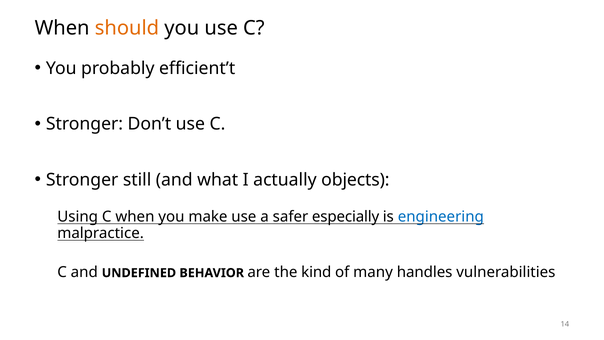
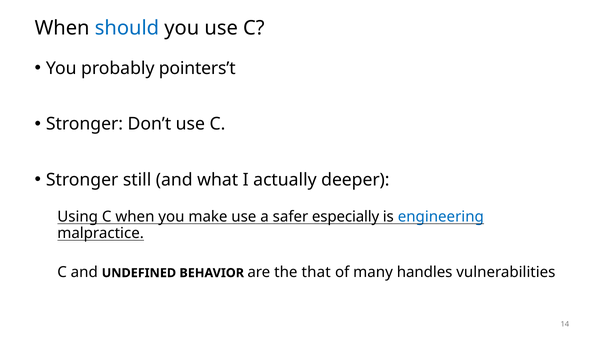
should colour: orange -> blue
efficient’t: efficient’t -> pointers’t
objects: objects -> deeper
kind: kind -> that
